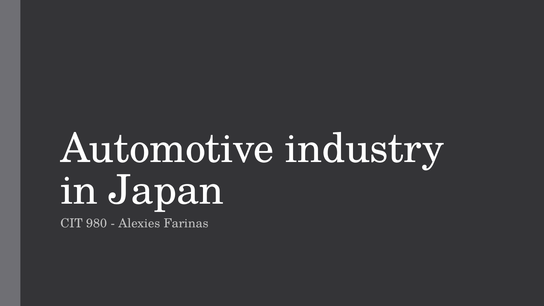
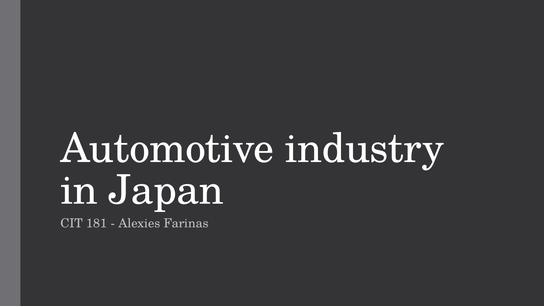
980: 980 -> 181
